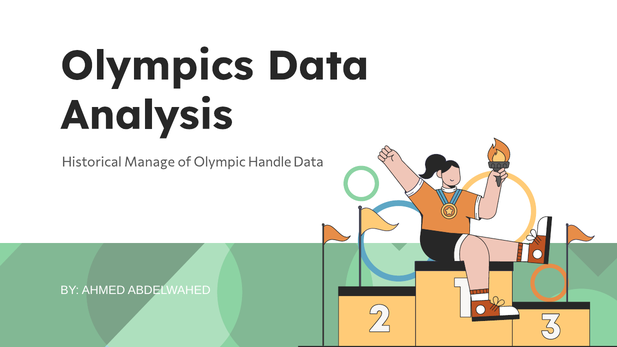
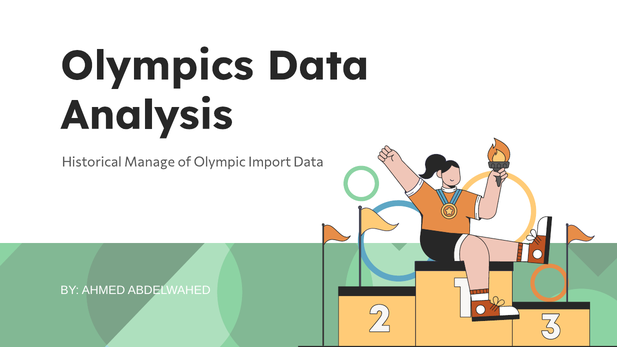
Handle: Handle -> Import
